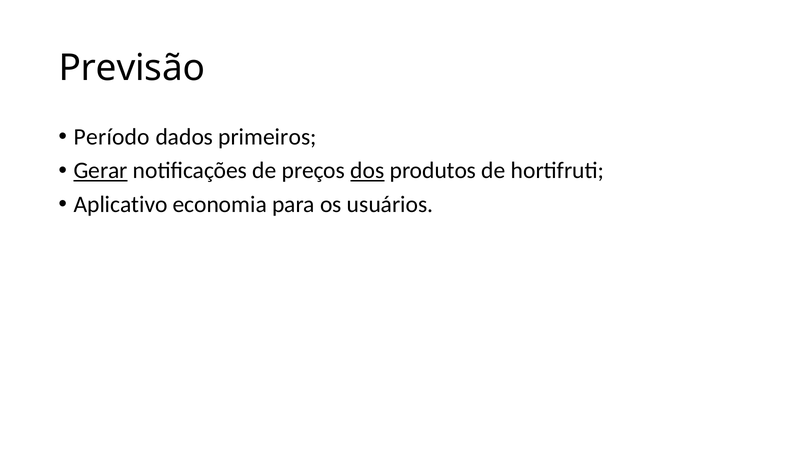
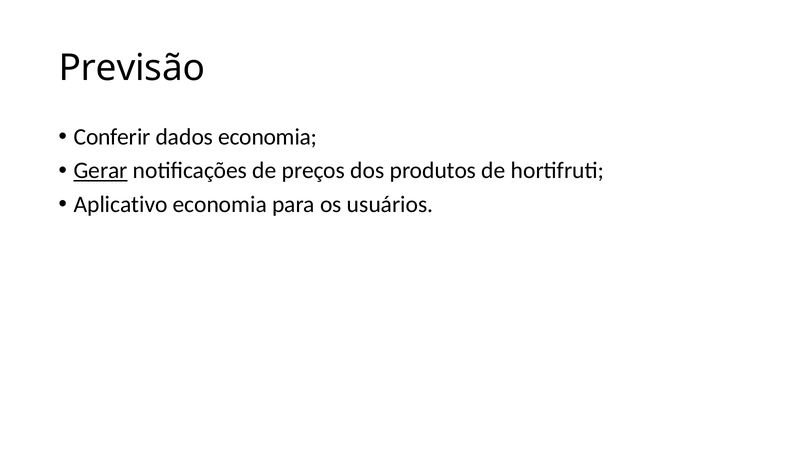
Período: Período -> Conferir
dados primeiros: primeiros -> economia
dos underline: present -> none
